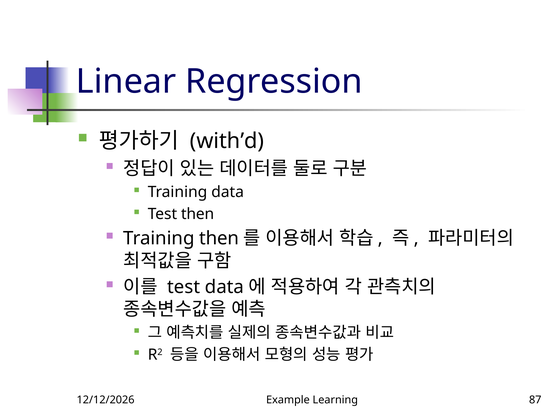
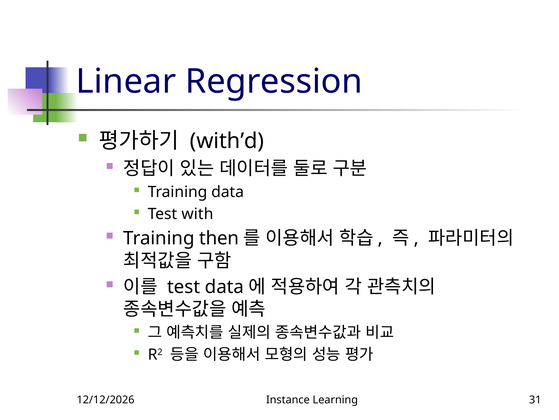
Test then: then -> with
Example: Example -> Instance
87: 87 -> 31
